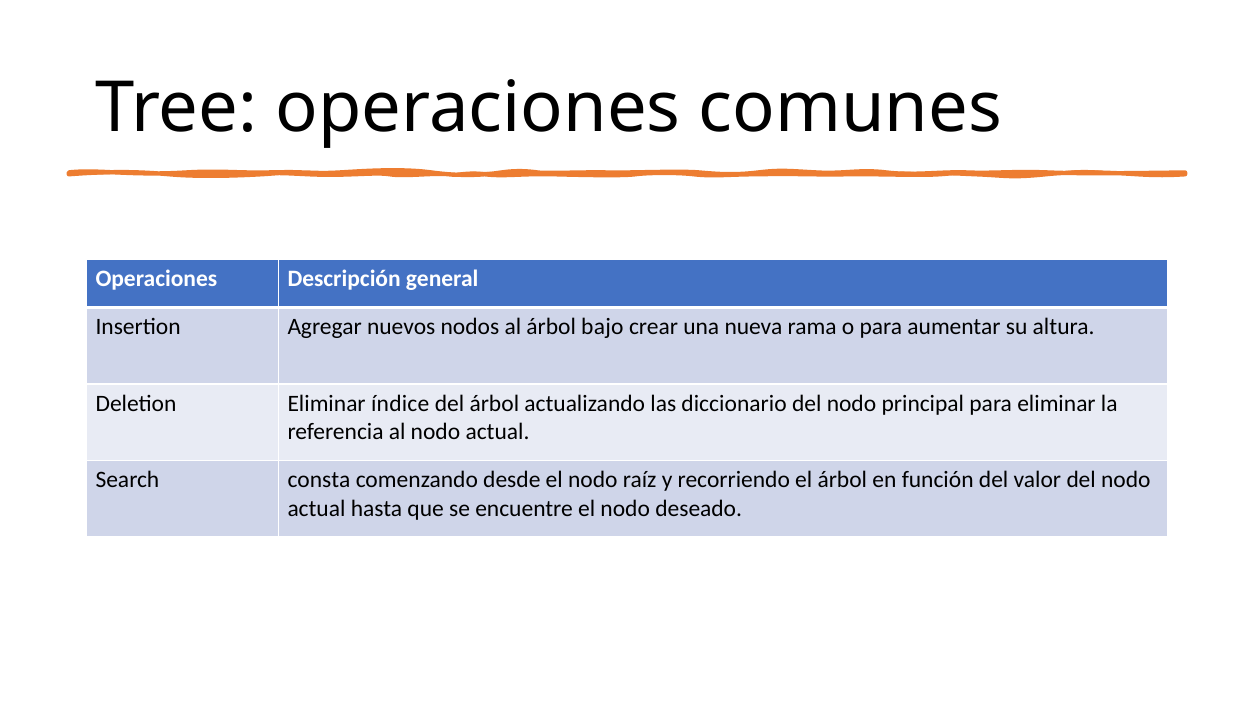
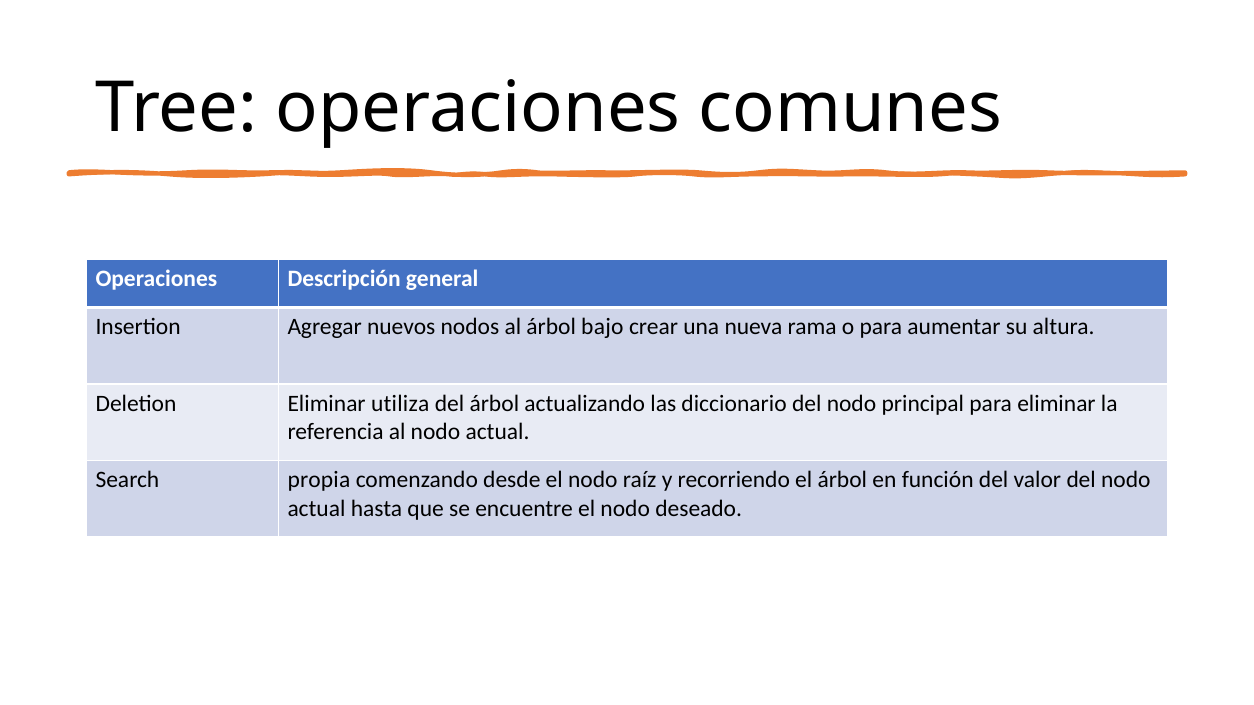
índice: índice -> utiliza
consta: consta -> propia
